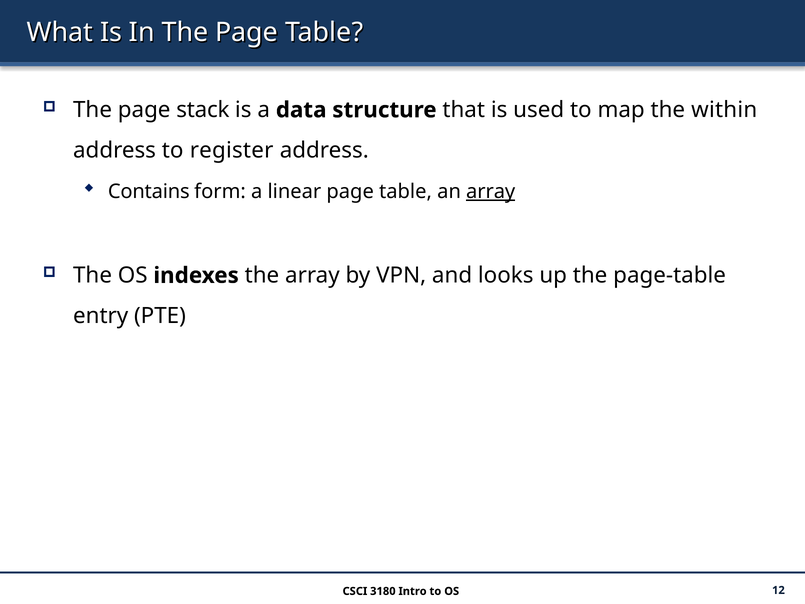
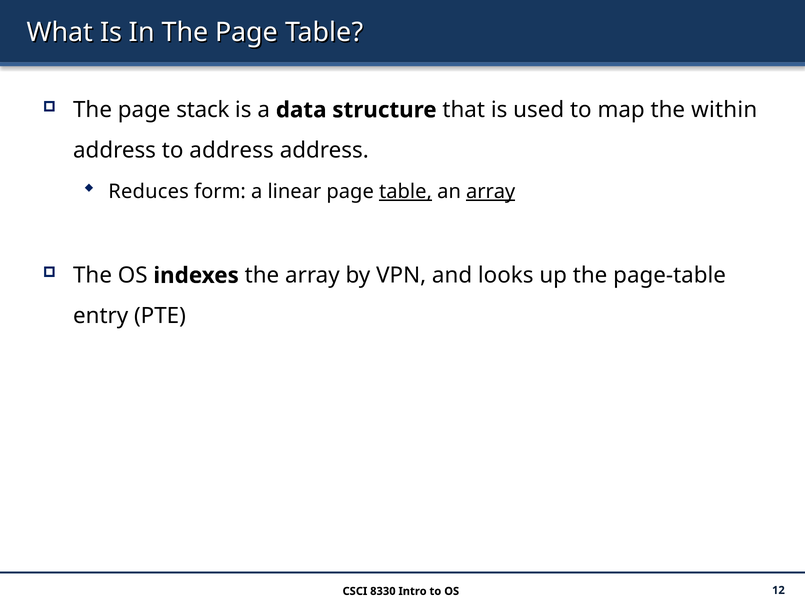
to register: register -> address
Contains: Contains -> Reduces
table at (405, 192) underline: none -> present
3180: 3180 -> 8330
